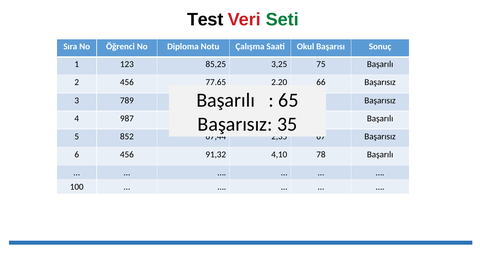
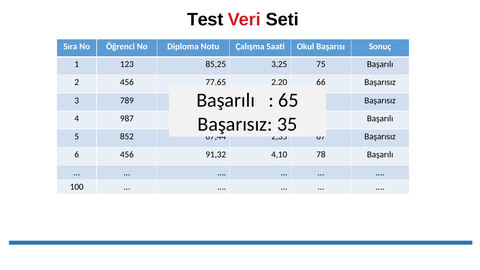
Seti colour: green -> black
